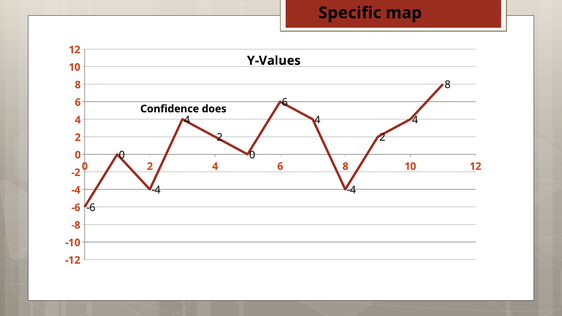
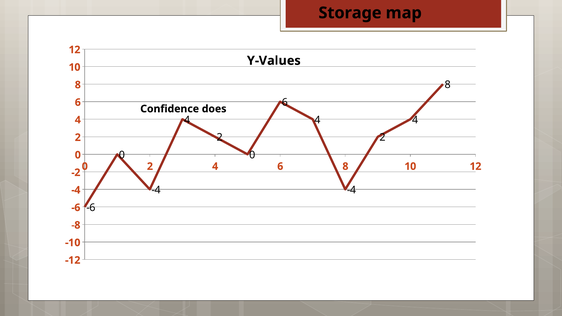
Specific: Specific -> Storage
